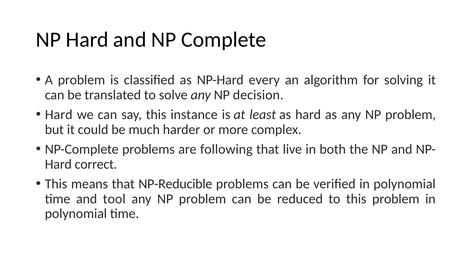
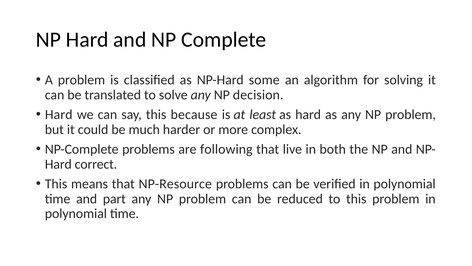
every: every -> some
instance: instance -> because
NP-Reducible: NP-Reducible -> NP-Resource
tool: tool -> part
